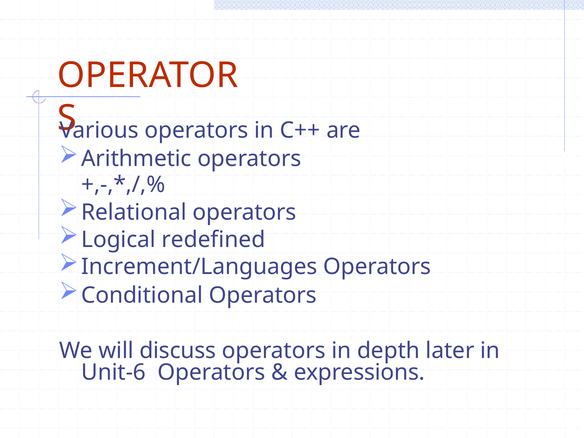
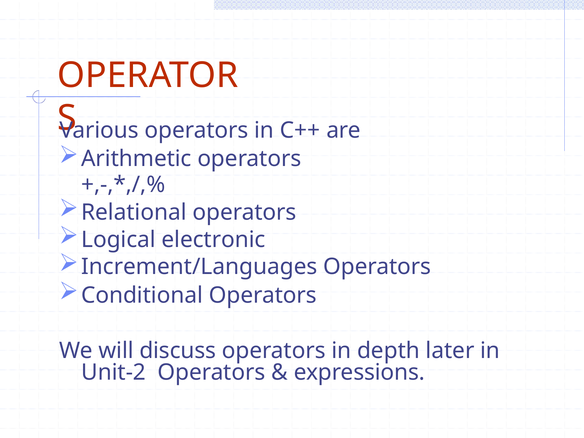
redefined: redefined -> electronic
Unit-6: Unit-6 -> Unit-2
